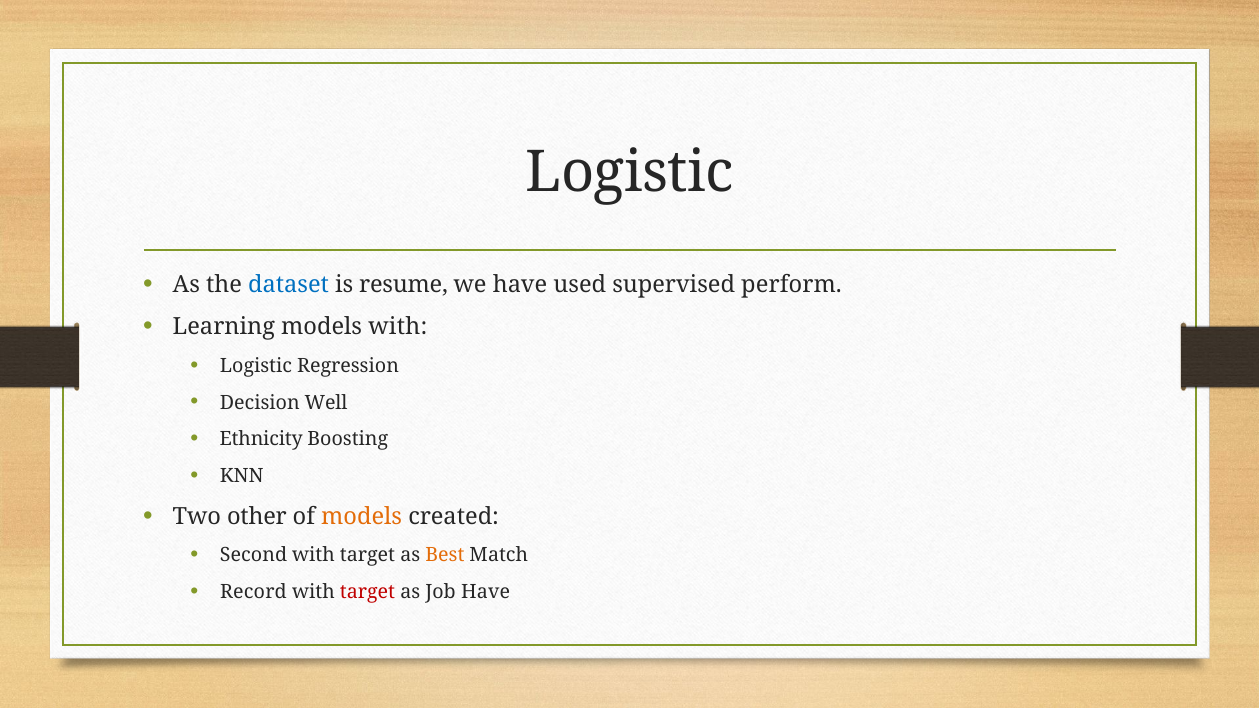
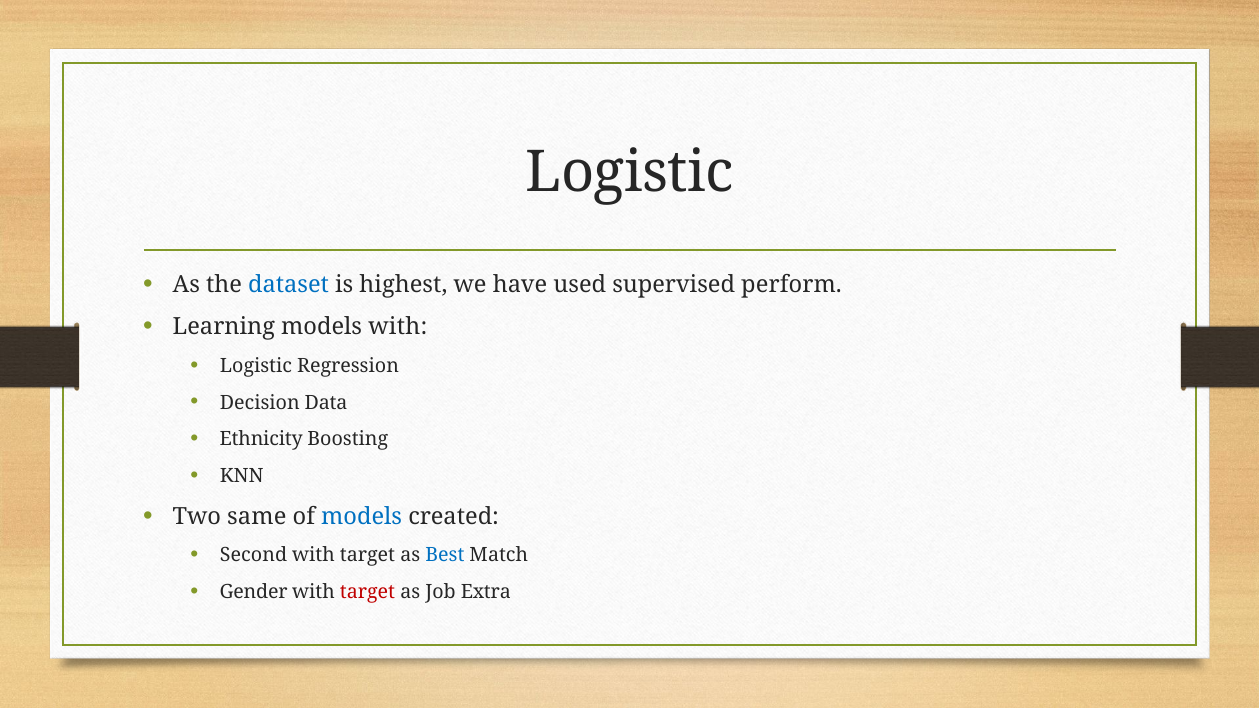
resume: resume -> highest
Well: Well -> Data
other: other -> same
models at (362, 516) colour: orange -> blue
Best colour: orange -> blue
Record: Record -> Gender
Job Have: Have -> Extra
